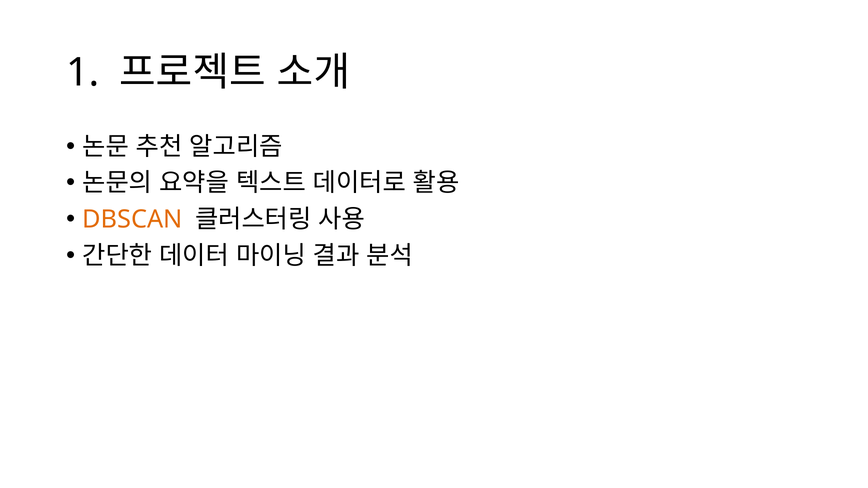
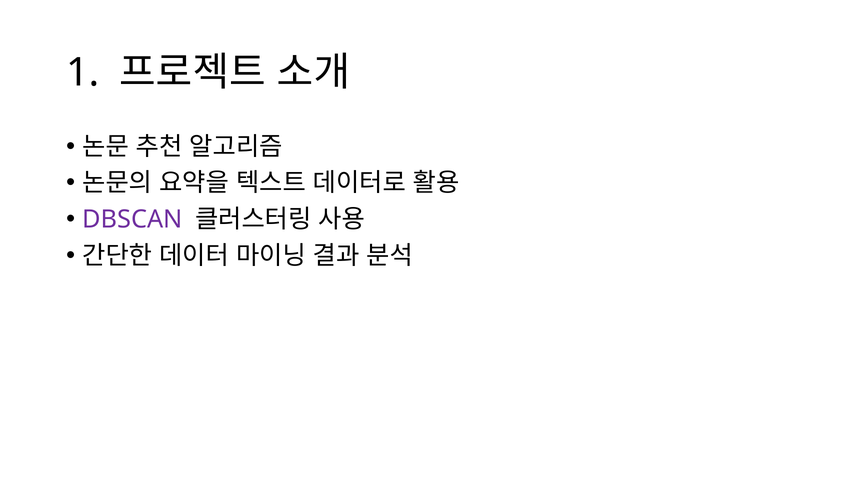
DBSCAN colour: orange -> purple
